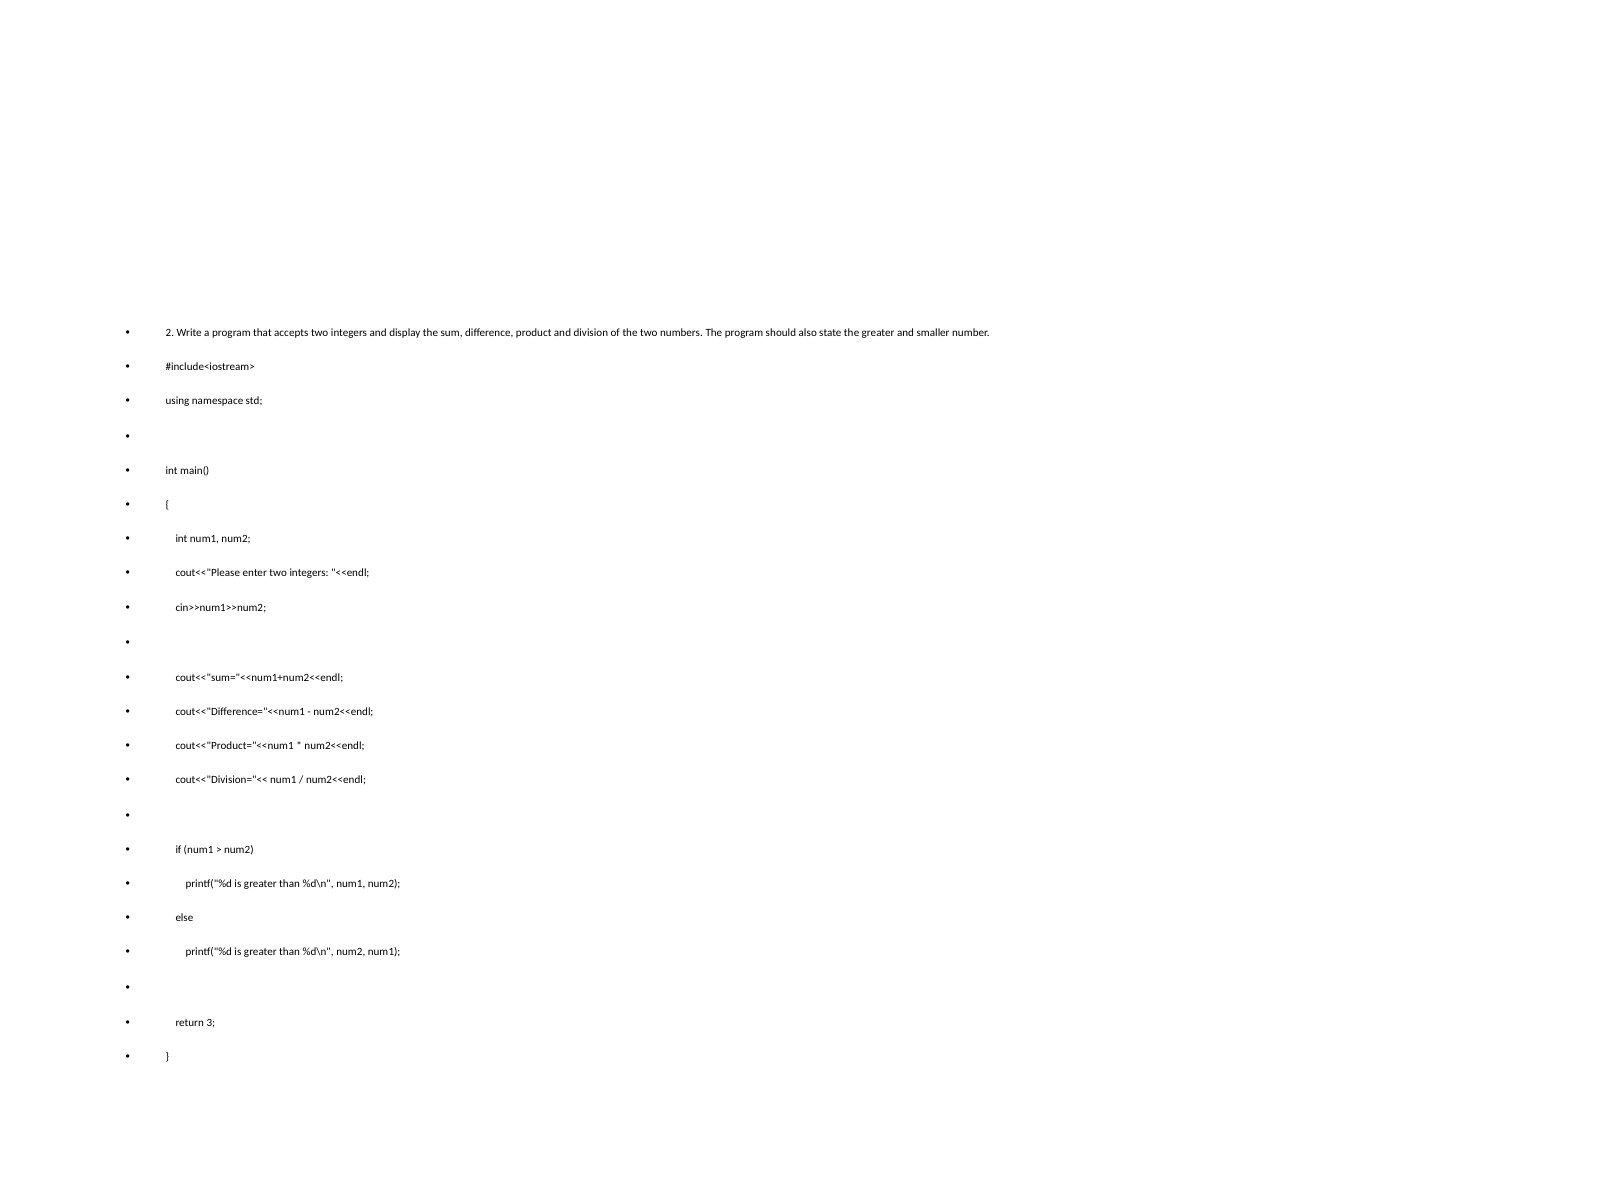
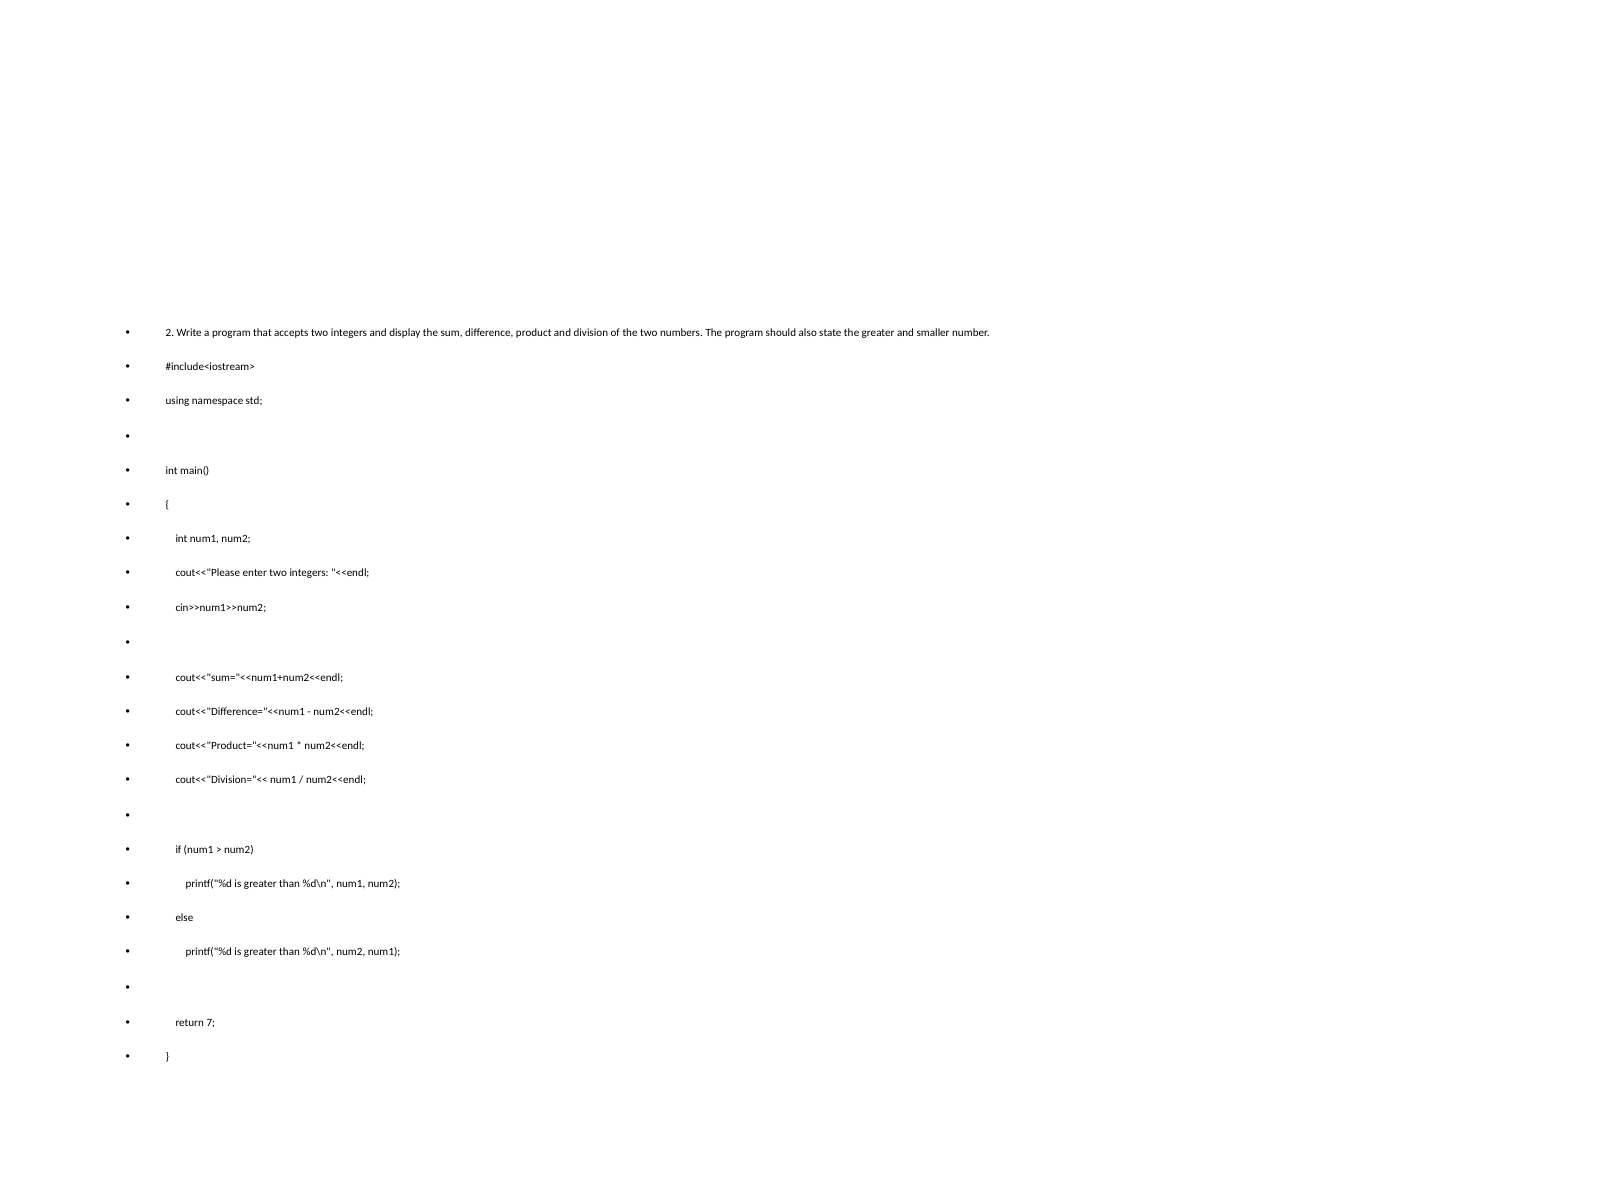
3: 3 -> 7
